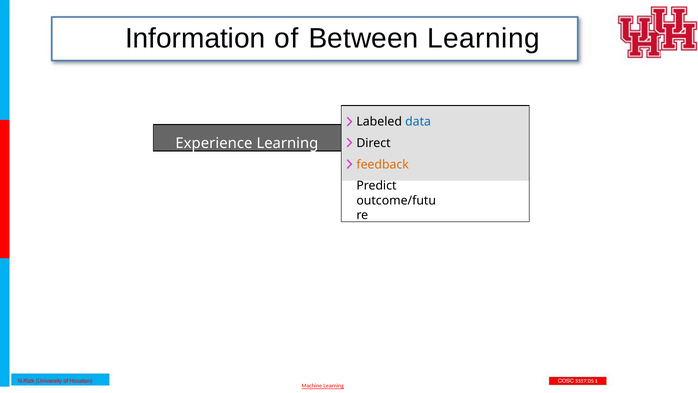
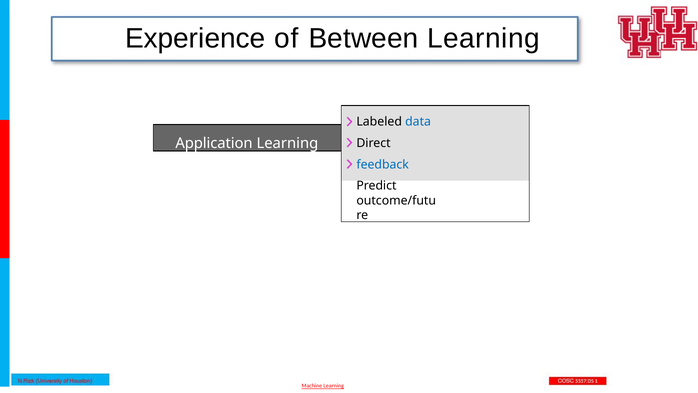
Information: Information -> Experience
Experience: Experience -> Application
feedback colour: orange -> blue
